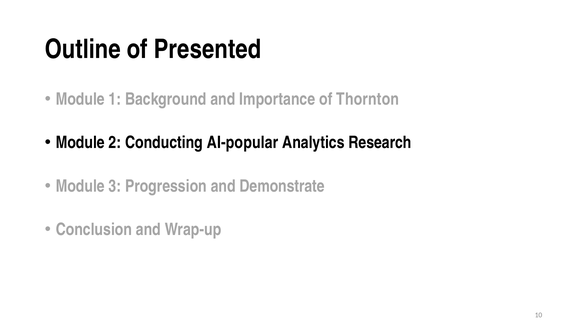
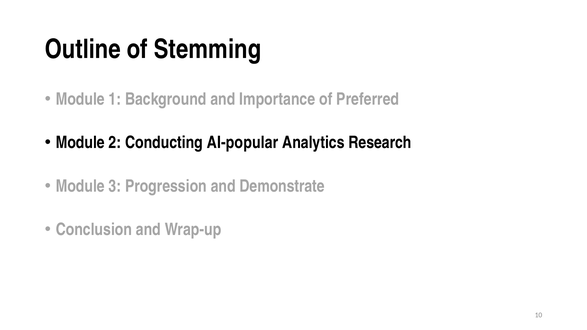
Presented: Presented -> Stemming
Thornton: Thornton -> Preferred
